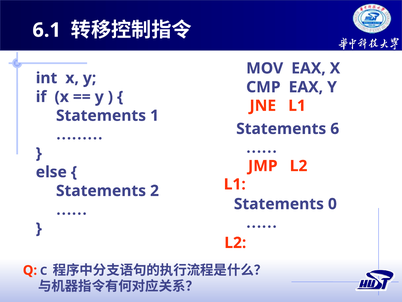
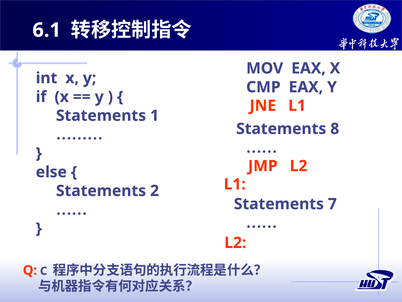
6: 6 -> 8
0: 0 -> 7
